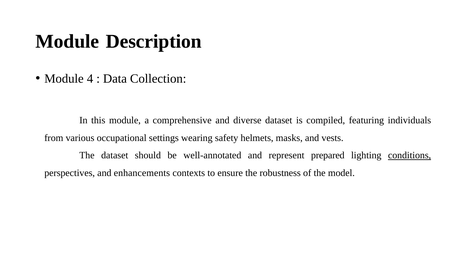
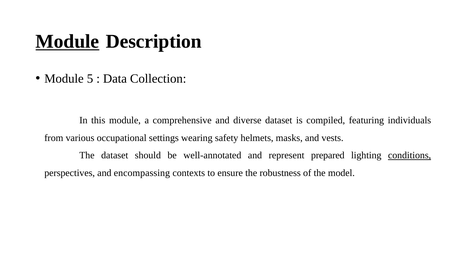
Module at (67, 41) underline: none -> present
4: 4 -> 5
enhancements: enhancements -> encompassing
